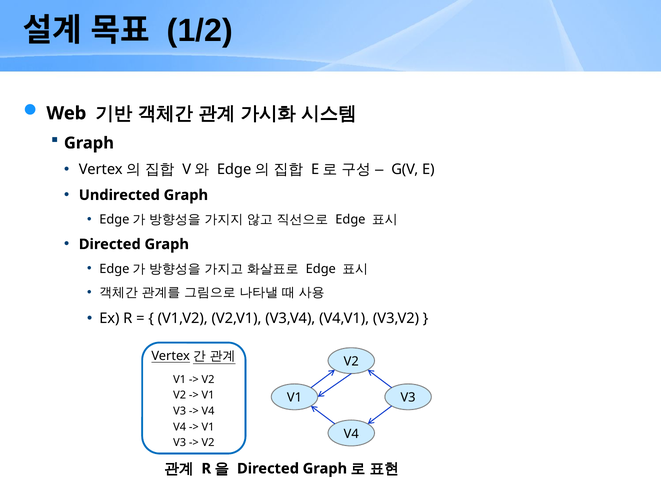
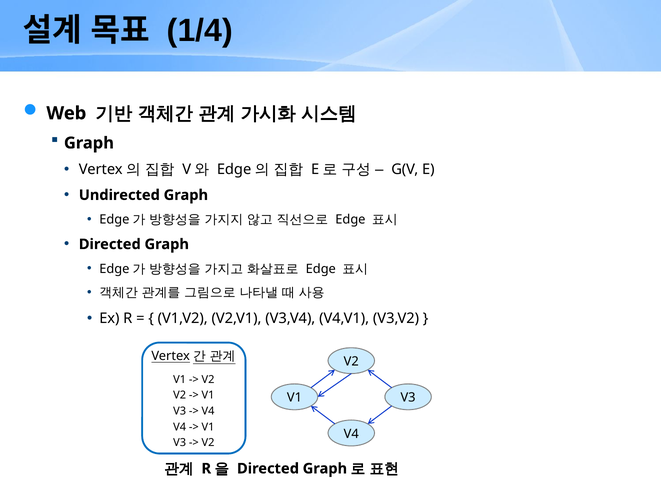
1/2: 1/2 -> 1/4
